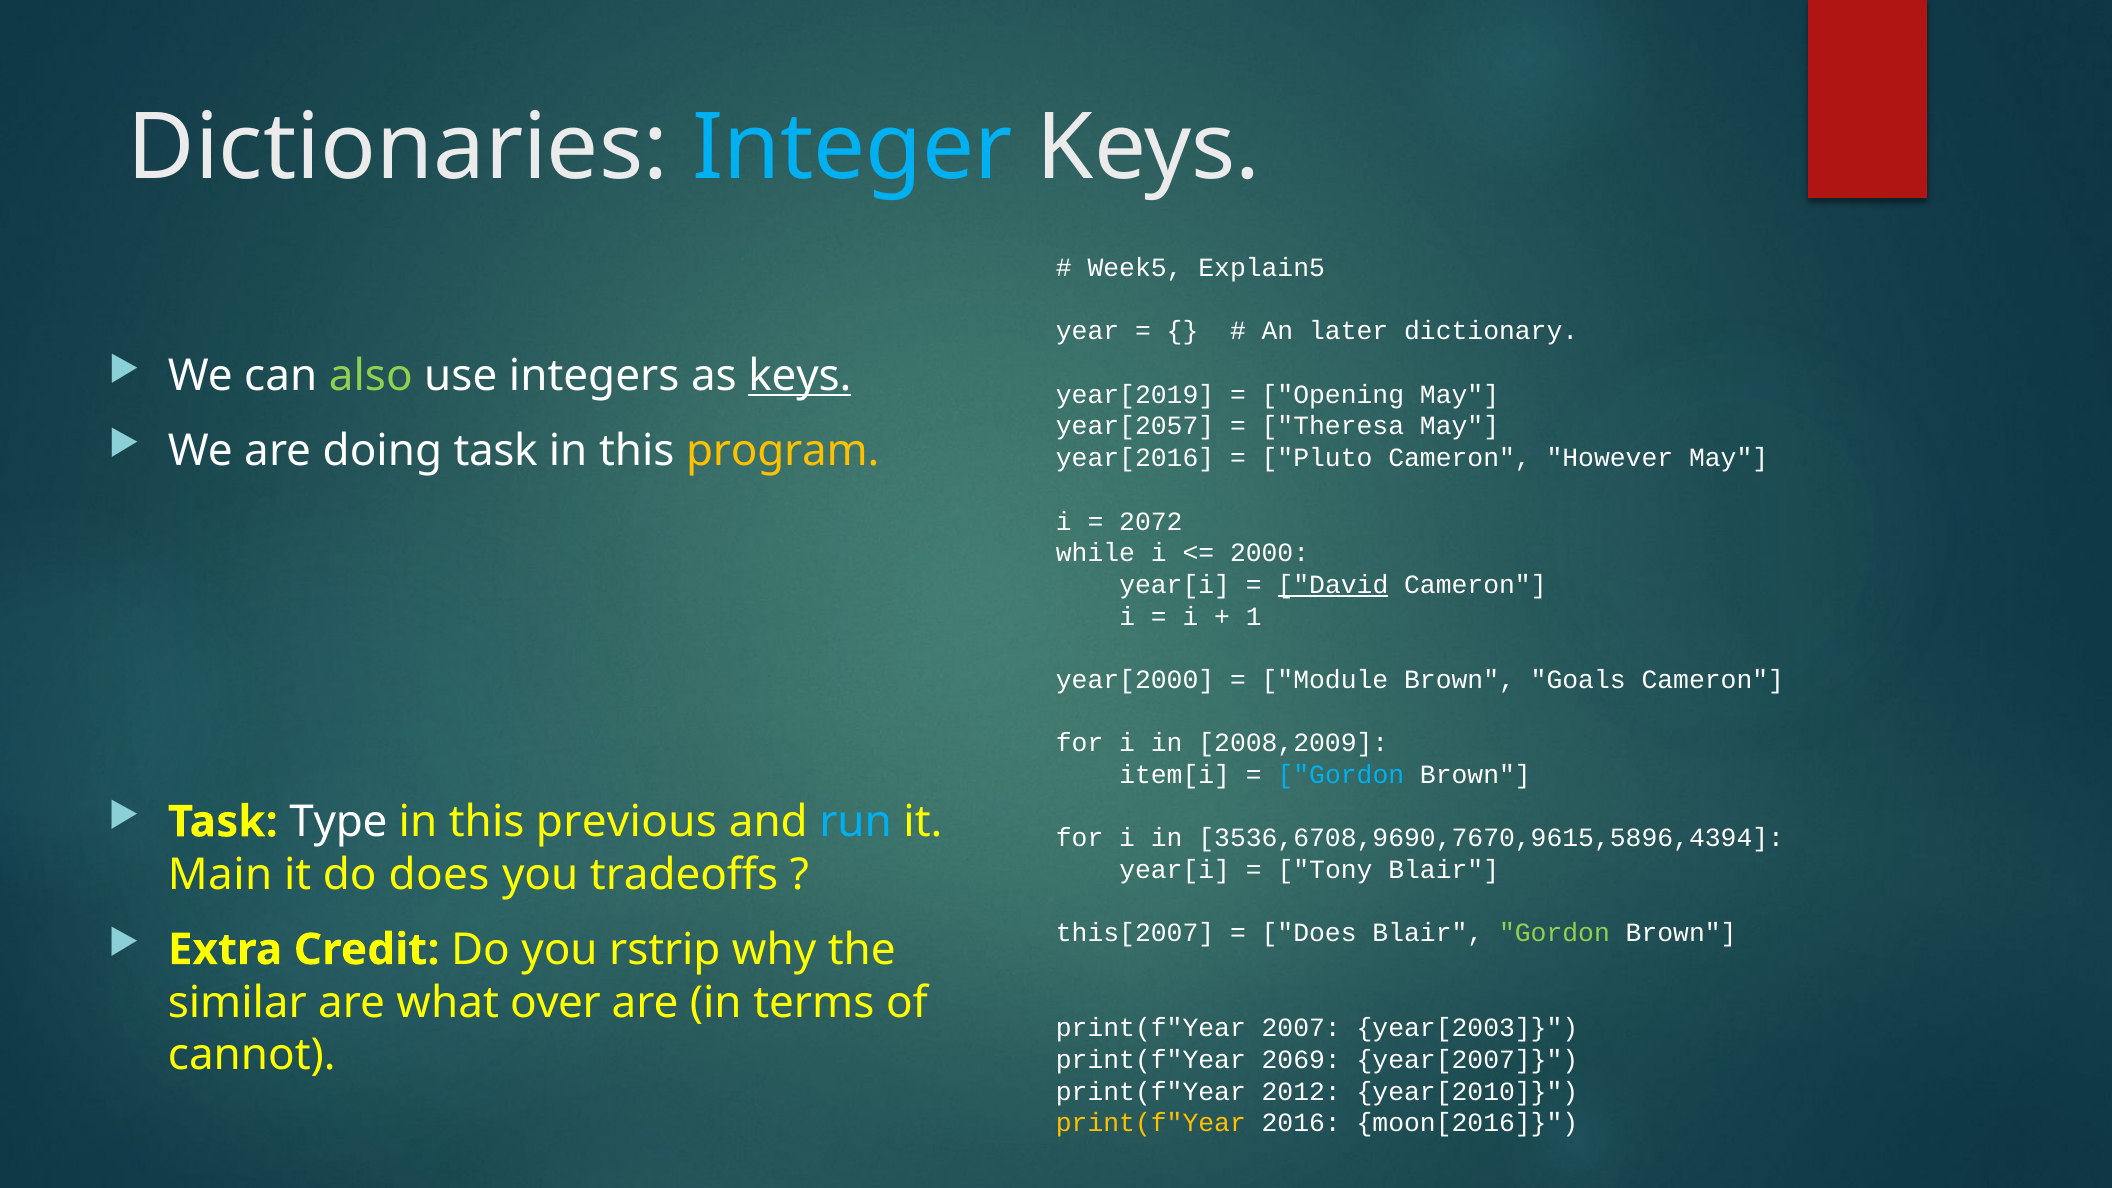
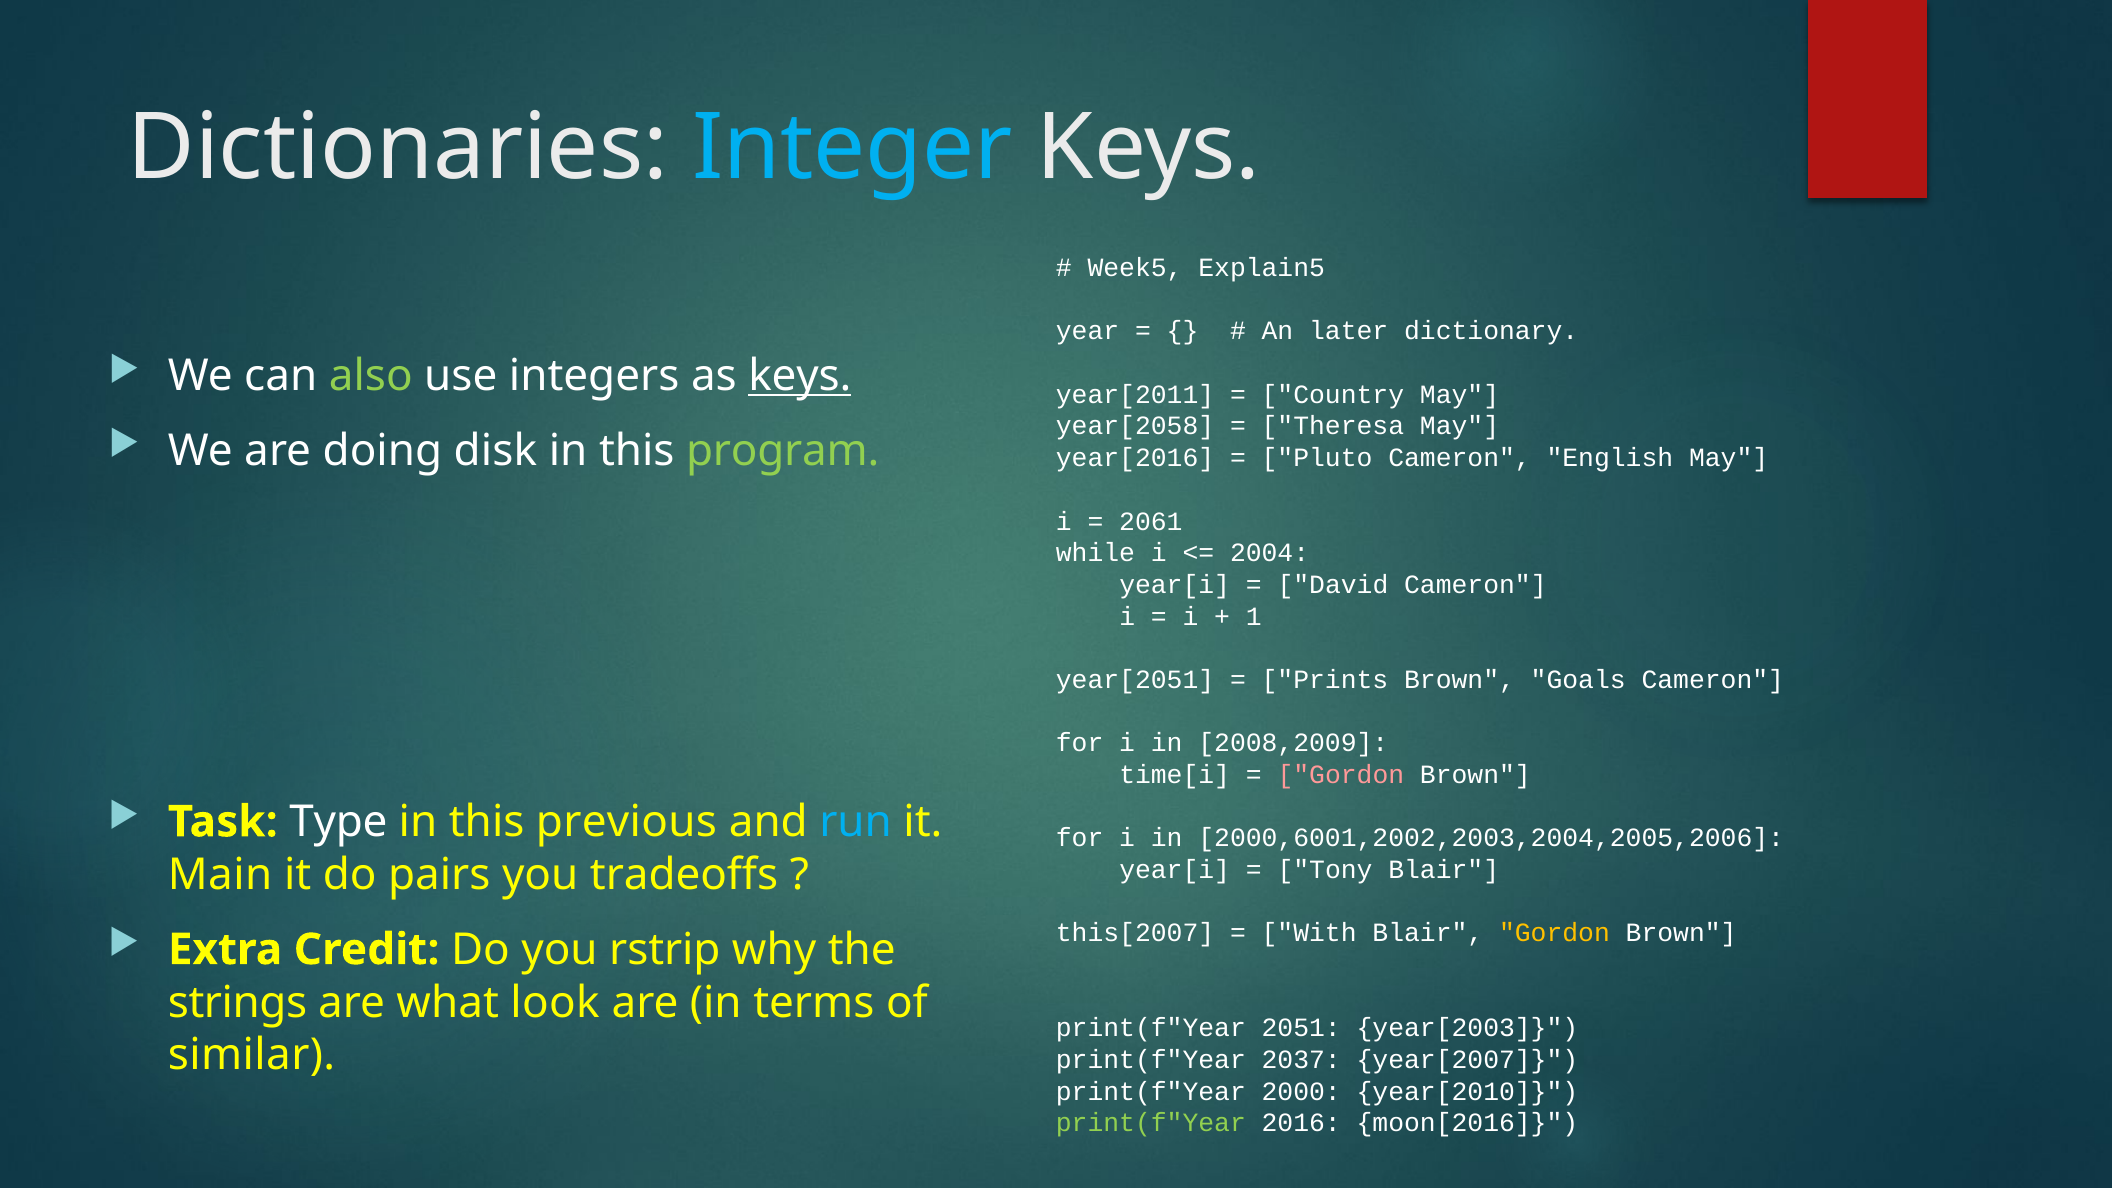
year[2019: year[2019 -> year[2011
Opening: Opening -> Country
year[2057: year[2057 -> year[2058
doing task: task -> disk
program colour: yellow -> light green
However: However -> English
2072: 2072 -> 2061
2000: 2000 -> 2004
David underline: present -> none
year[2000: year[2000 -> year[2051
Module: Module -> Prints
item[i: item[i -> time[i
Gordon at (1341, 775) colour: light blue -> pink
3536,6708,9690,7670,9615,5896,4394: 3536,6708,9690,7670,9615,5896,4394 -> 2000,6001,2002,2003,2004,2005,2006
do does: does -> pairs
Does at (1309, 933): Does -> With
Gordon at (1554, 933) colour: light green -> yellow
similar: similar -> strings
over: over -> look
2007: 2007 -> 2051
cannot: cannot -> similar
2069: 2069 -> 2037
2012: 2012 -> 2000
print(f"Year at (1151, 1123) colour: yellow -> light green
